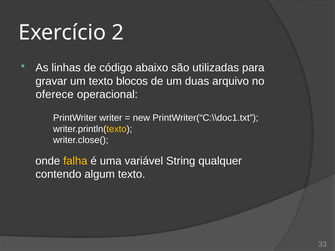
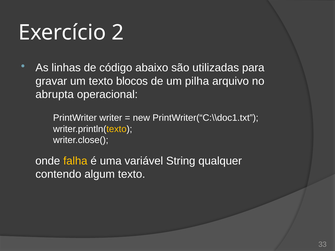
duas: duas -> pilha
oferece: oferece -> abrupta
